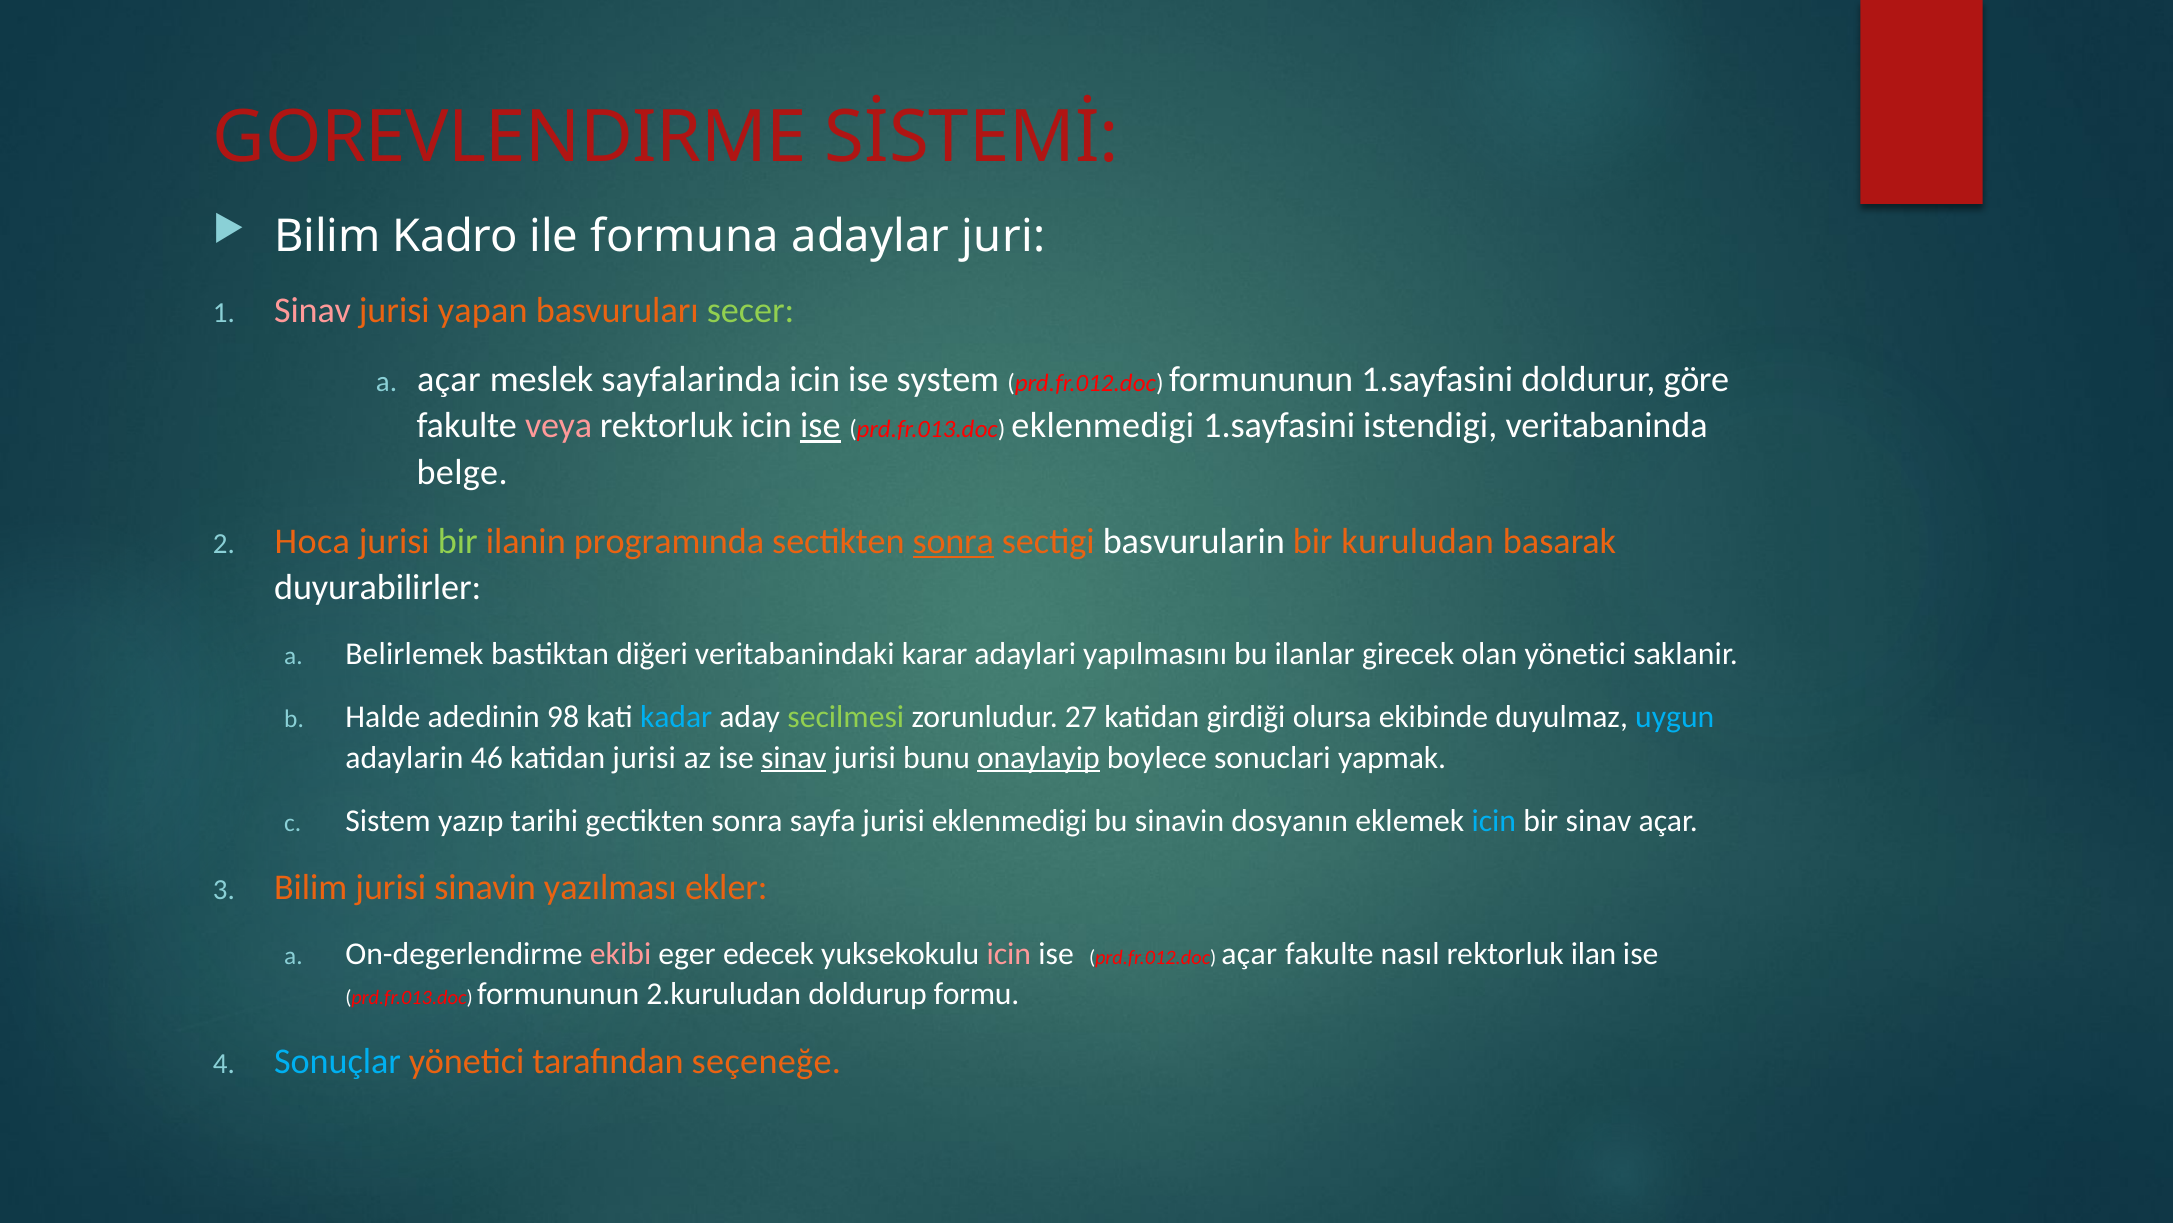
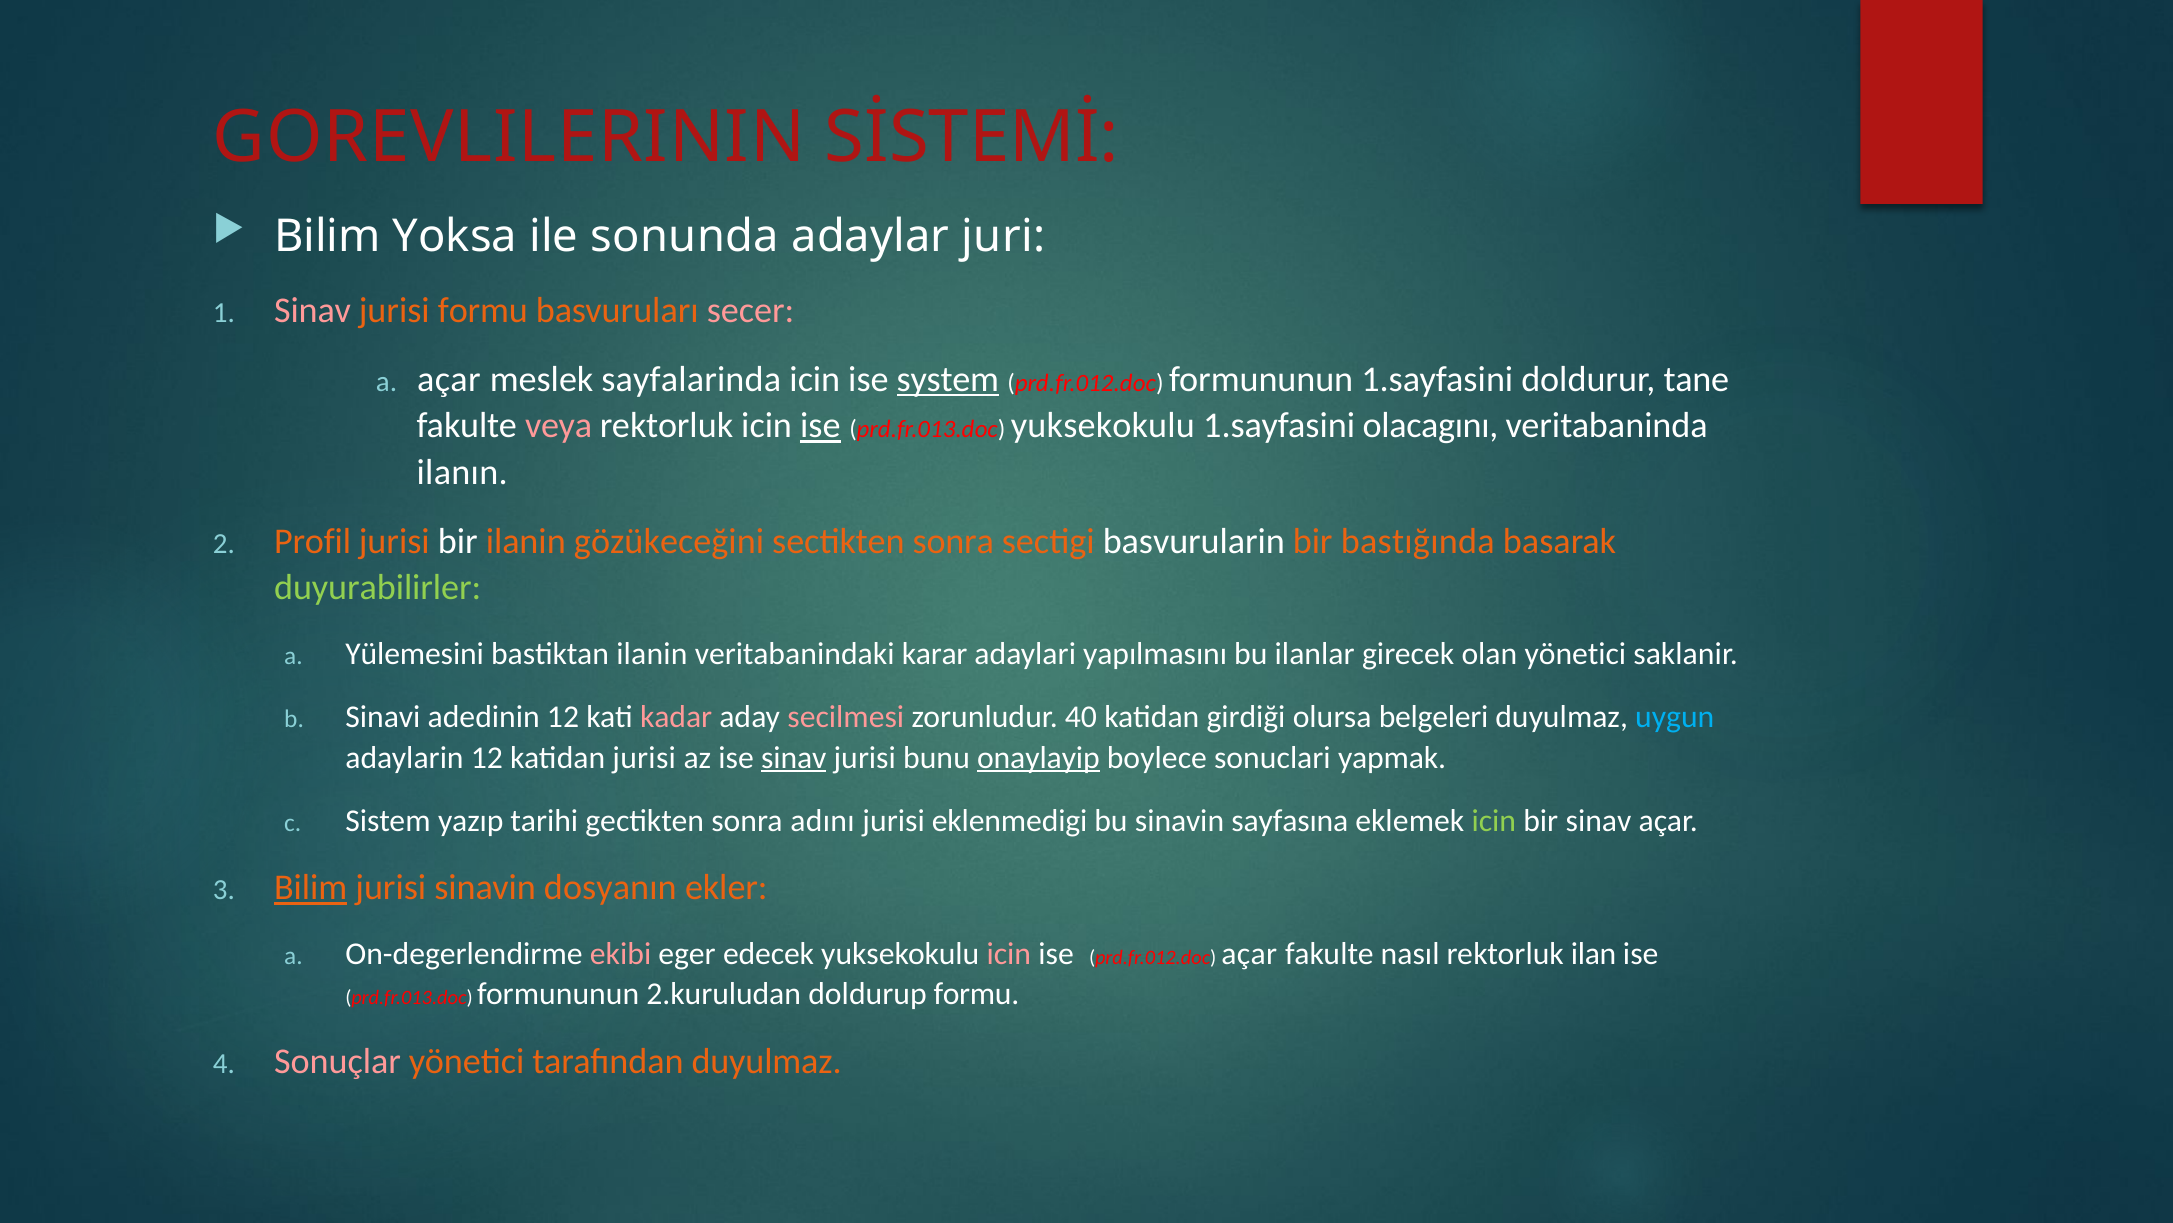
GOREVLENDIRME: GOREVLENDIRME -> GOREVLILERININ
Kadro: Kadro -> Yoksa
formuna: formuna -> sonunda
jurisi yapan: yapan -> formu
secer colour: light green -> pink
system underline: none -> present
göre: göre -> tane
prd.fr.013.doc eklenmedigi: eklenmedigi -> yuksekokulu
istendigi: istendigi -> olacagını
belge: belge -> ilanın
Hoca: Hoca -> Profil
bir at (458, 541) colour: light green -> white
programında: programında -> gözükeceğini
sonra at (953, 541) underline: present -> none
kuruludan: kuruludan -> bastığında
duyurabilirler colour: white -> light green
Belirlemek: Belirlemek -> Yülemesini
bastiktan diğeri: diğeri -> ilanin
Halde: Halde -> Sinavi
adedinin 98: 98 -> 12
kadar colour: light blue -> pink
secilmesi colour: light green -> pink
27: 27 -> 40
ekibinde: ekibinde -> belgeleri
adaylarin 46: 46 -> 12
sayfa: sayfa -> adını
dosyanın: dosyanın -> sayfasına
icin at (1494, 821) colour: light blue -> light green
Bilim at (311, 887) underline: none -> present
yazılması: yazılması -> dosyanın
Sonuçlar colour: light blue -> pink
tarafından seçeneğe: seçeneğe -> duyulmaz
